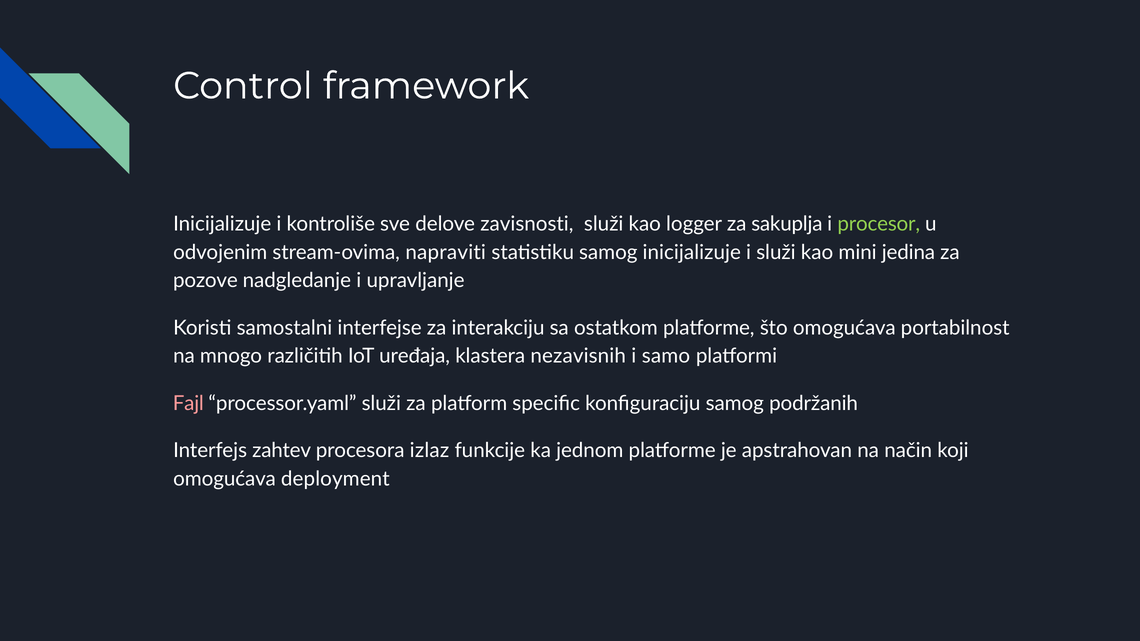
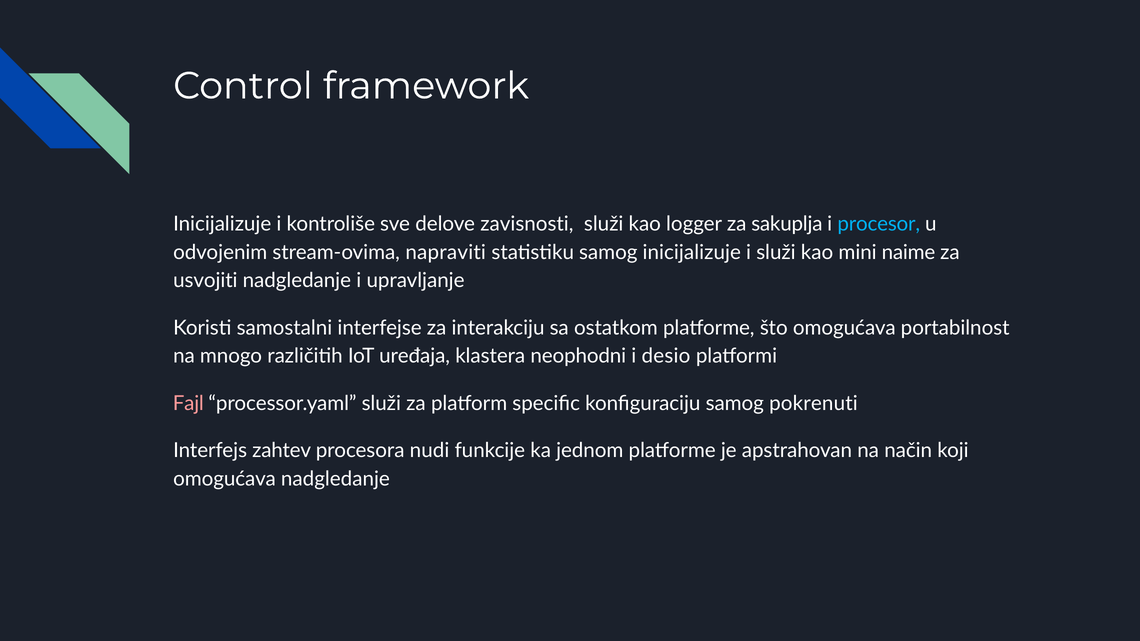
procesor colour: light green -> light blue
jedina: jedina -> naime
pozove: pozove -> usvojiti
nezavisnih: nezavisnih -> neophodni
samo: samo -> desio
podržanih: podržanih -> pokrenuti
izlaz: izlaz -> nudi
omogućava deployment: deployment -> nadgledanje
